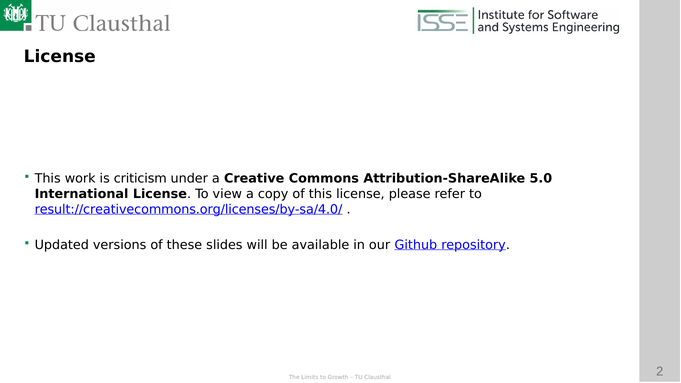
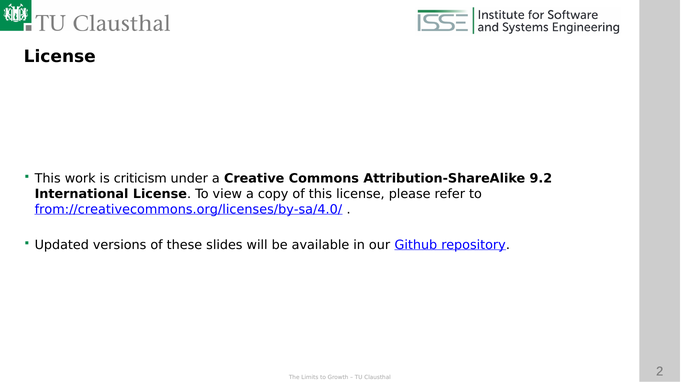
5.0: 5.0 -> 9.2
result://creativecommons.org/licenses/by-sa/4.0/: result://creativecommons.org/licenses/by-sa/4.0/ -> from://creativecommons.org/licenses/by-sa/4.0/
